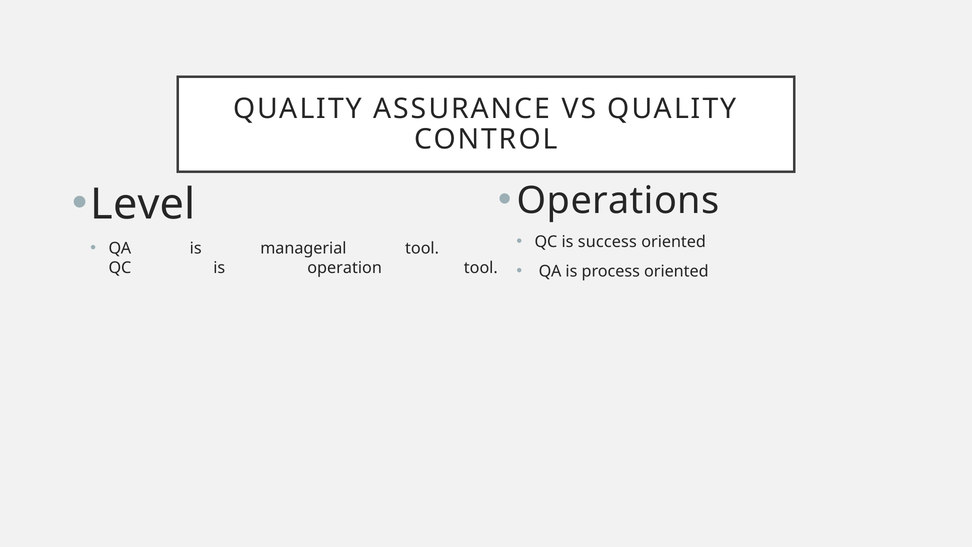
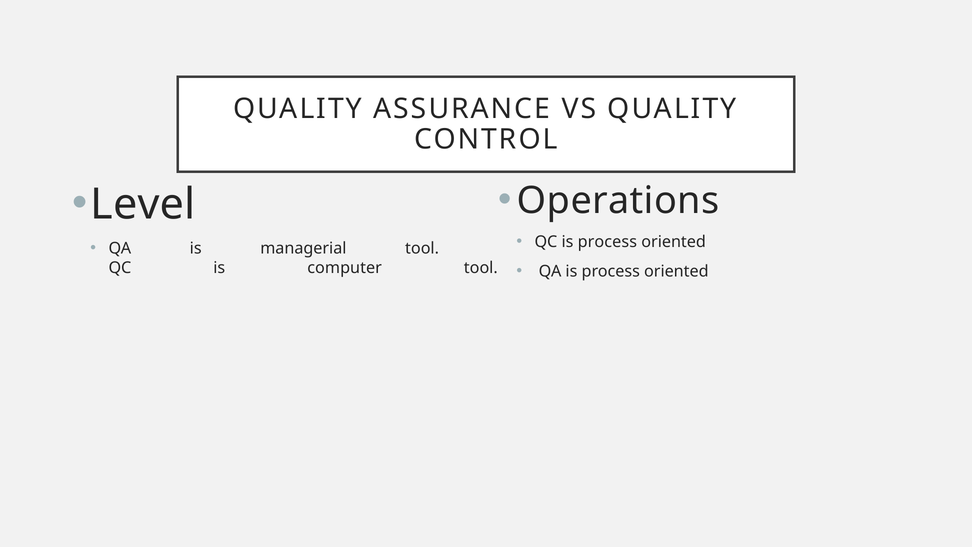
QC is success: success -> process
operation: operation -> computer
